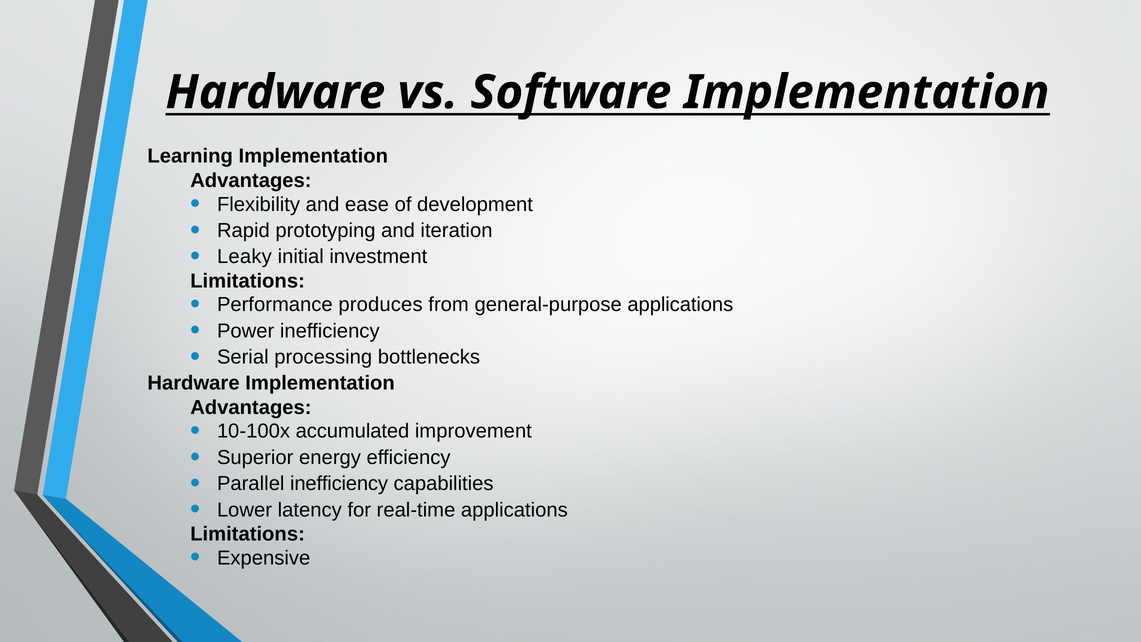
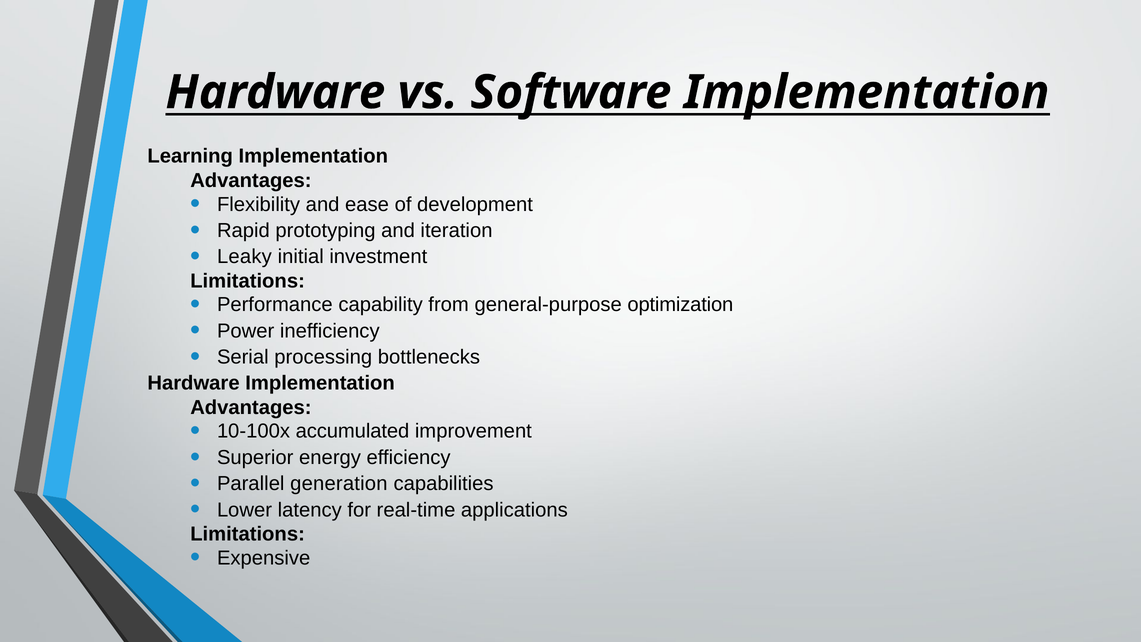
produces: produces -> capability
general-purpose applications: applications -> optimization
Parallel inefficiency: inefficiency -> generation
